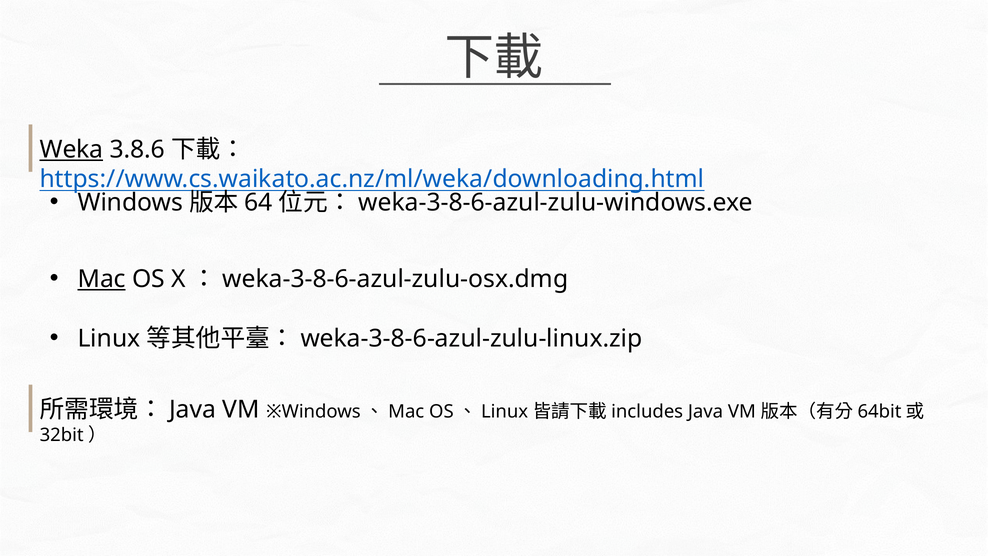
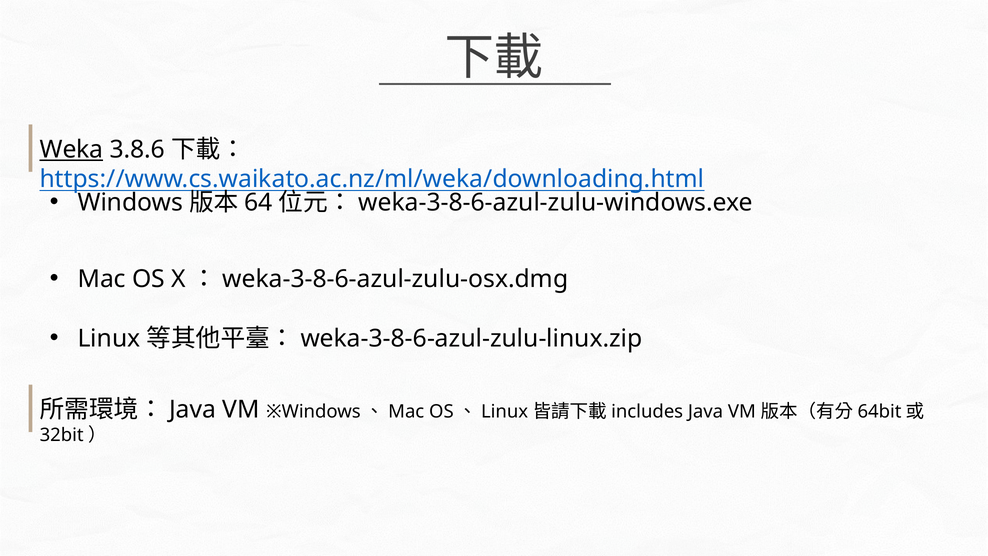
Mac underline: present -> none
